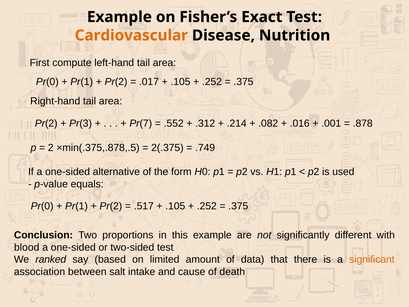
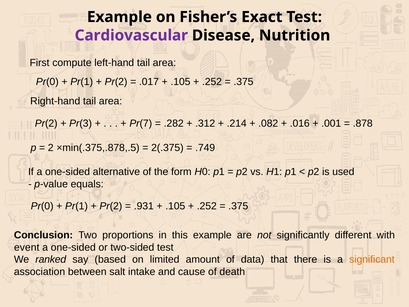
Cardiovascular colour: orange -> purple
.552: .552 -> .282
.517: .517 -> .931
blood: blood -> event
